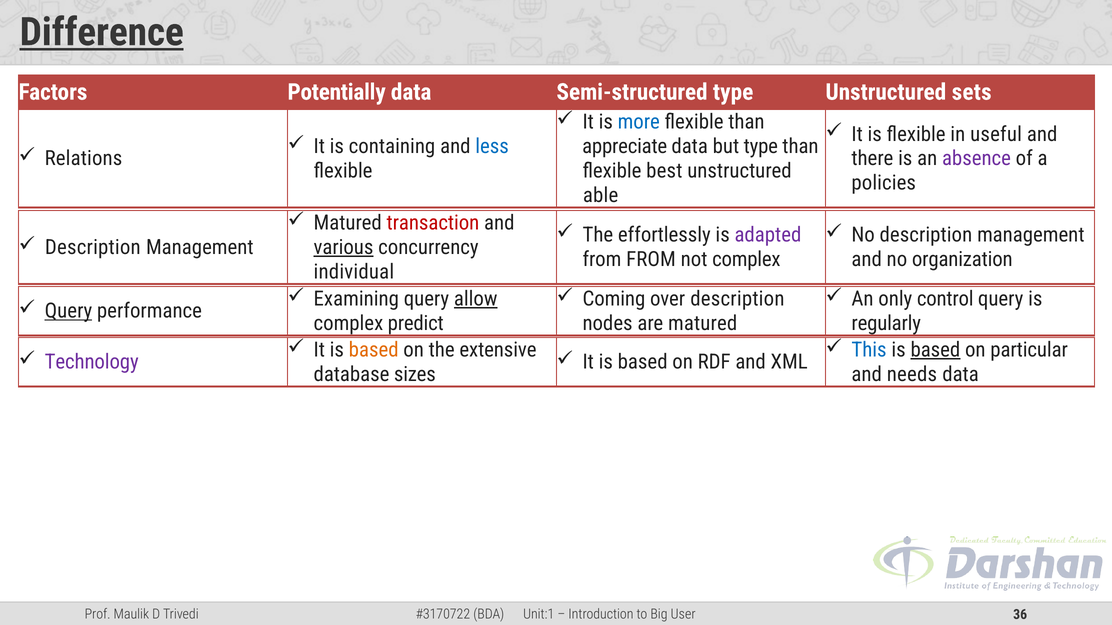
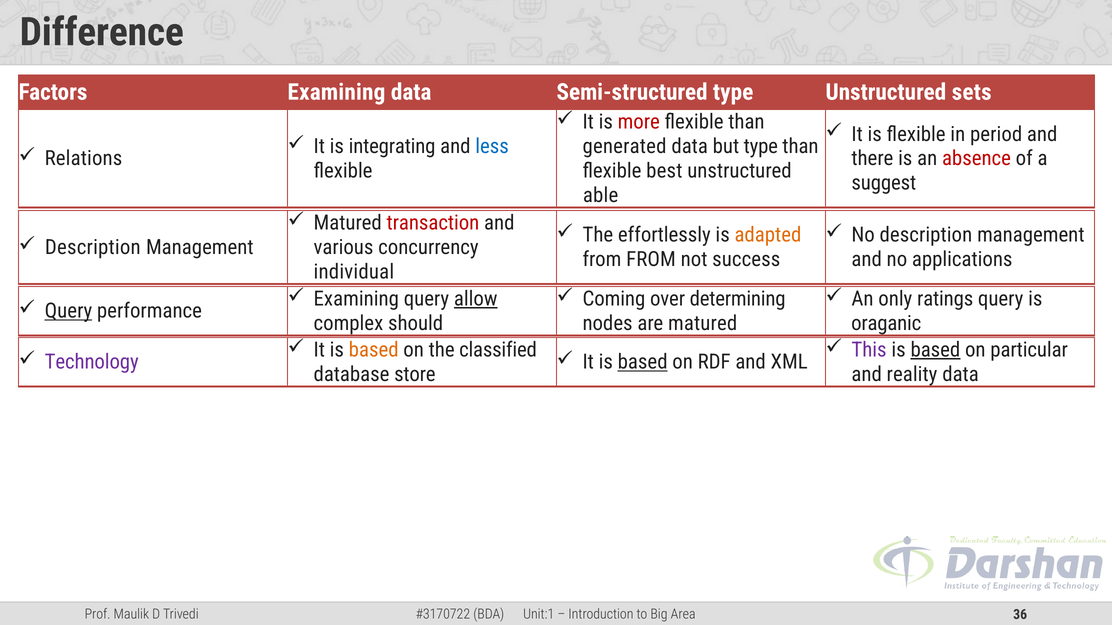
Difference underline: present -> none
Factors Potentially: Potentially -> Examining
more colour: blue -> red
useful: useful -> period
containing: containing -> integrating
appreciate: appreciate -> generated
absence colour: purple -> red
policies: policies -> suggest
adapted colour: purple -> orange
various underline: present -> none
not complex: complex -> success
organization: organization -> applications
over description: description -> determining
control: control -> ratings
predict: predict -> should
regularly: regularly -> oraganic
extensive: extensive -> classified
This colour: blue -> purple
based at (643, 362) underline: none -> present
sizes: sizes -> store
needs: needs -> reality
User: User -> Area
